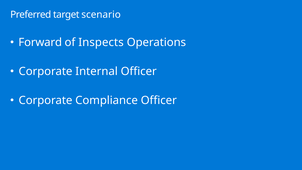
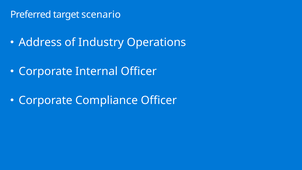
Forward: Forward -> Address
Inspects: Inspects -> Industry
